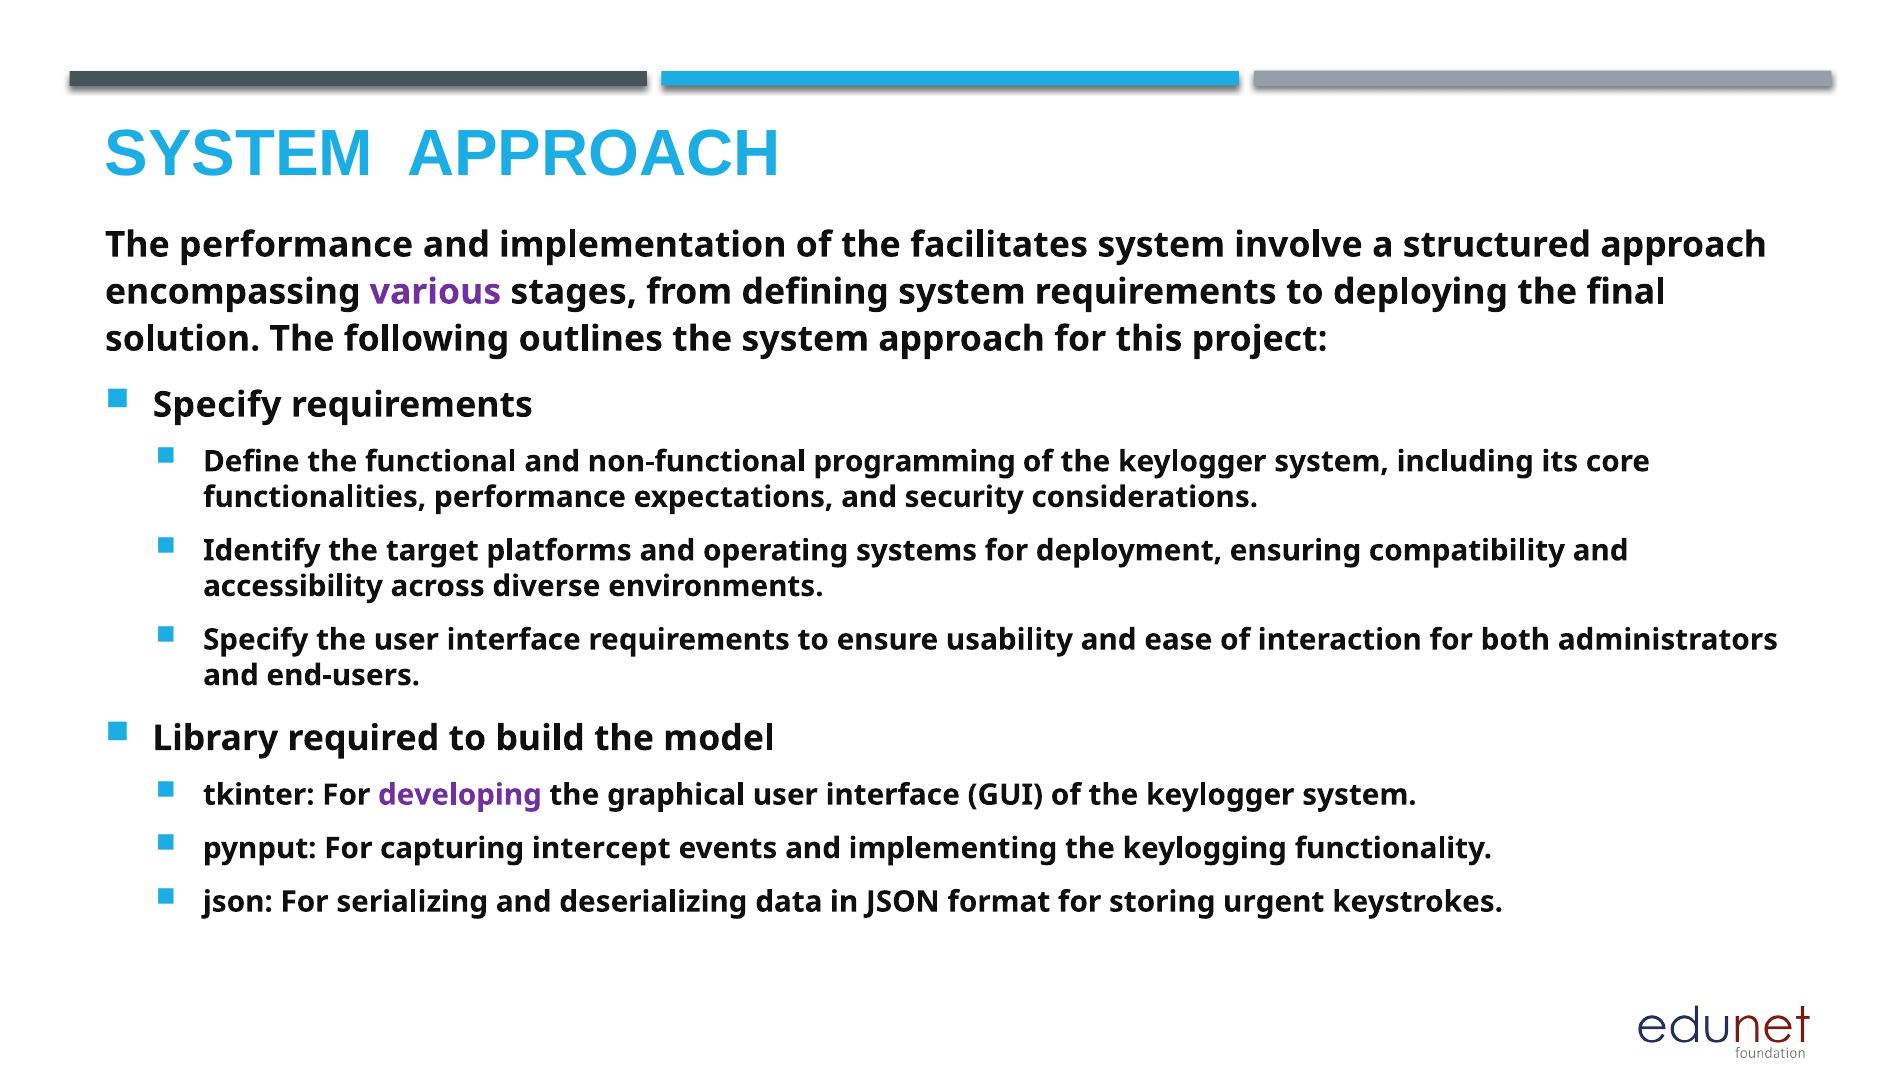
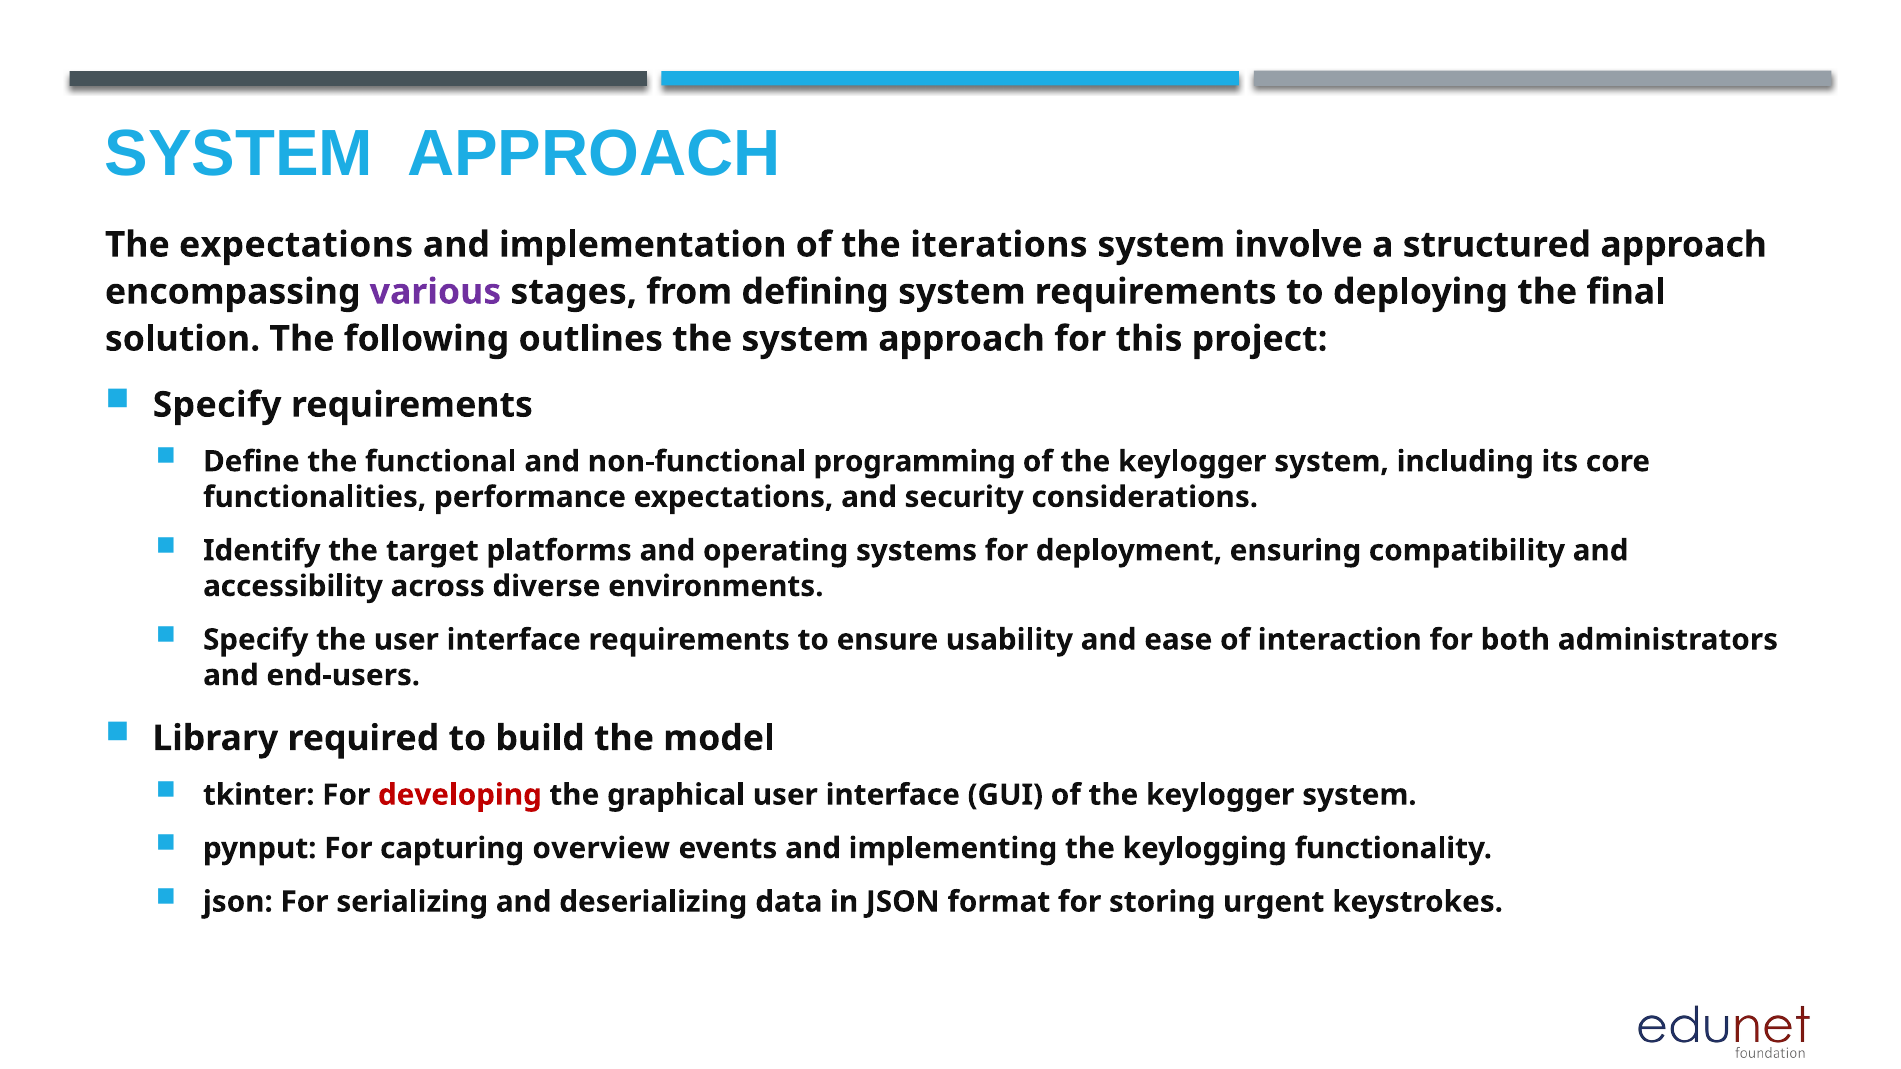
The performance: performance -> expectations
facilitates: facilitates -> iterations
developing colour: purple -> red
intercept: intercept -> overview
